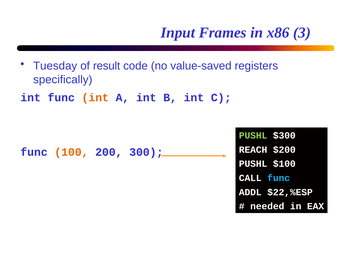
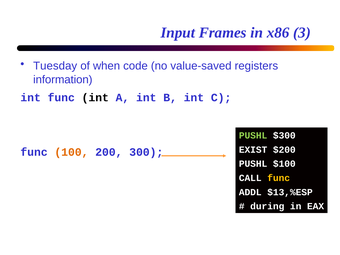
result: result -> when
specifically: specifically -> information
int at (95, 98) colour: orange -> black
REACH: REACH -> EXIST
func at (279, 178) colour: light blue -> yellow
$22,%ESP: $22,%ESP -> $13,%ESP
needed: needed -> during
